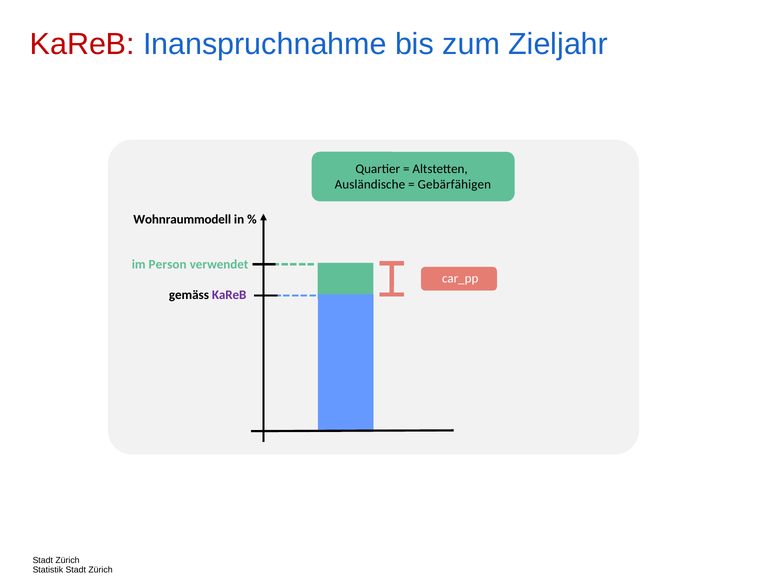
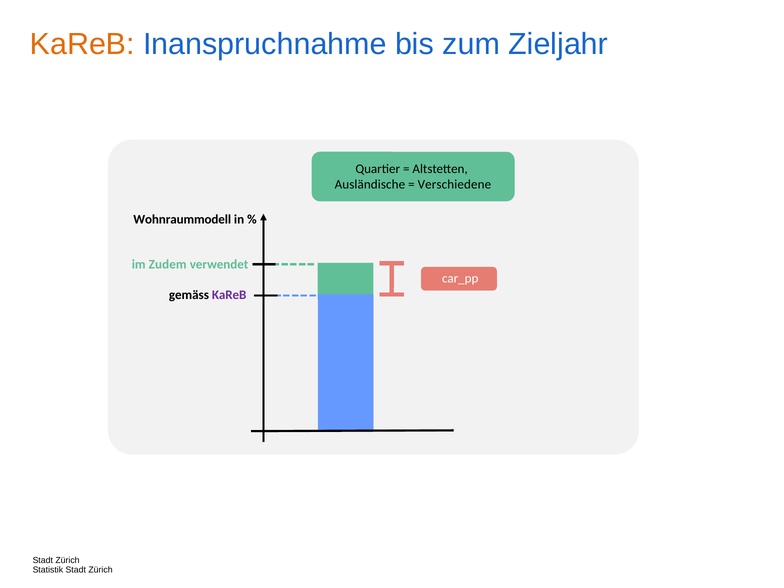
KaReB at (82, 44) colour: red -> orange
Gebärfähigen: Gebärfähigen -> Verschiedene
Person: Person -> Zudem
